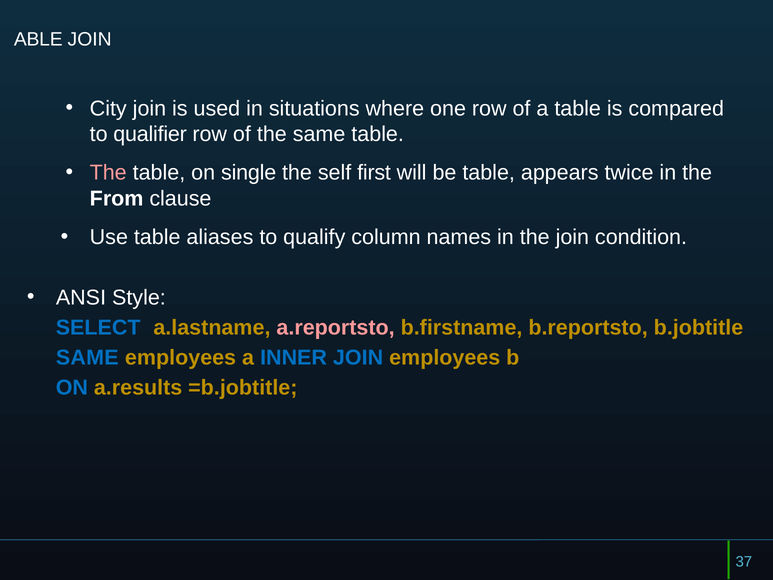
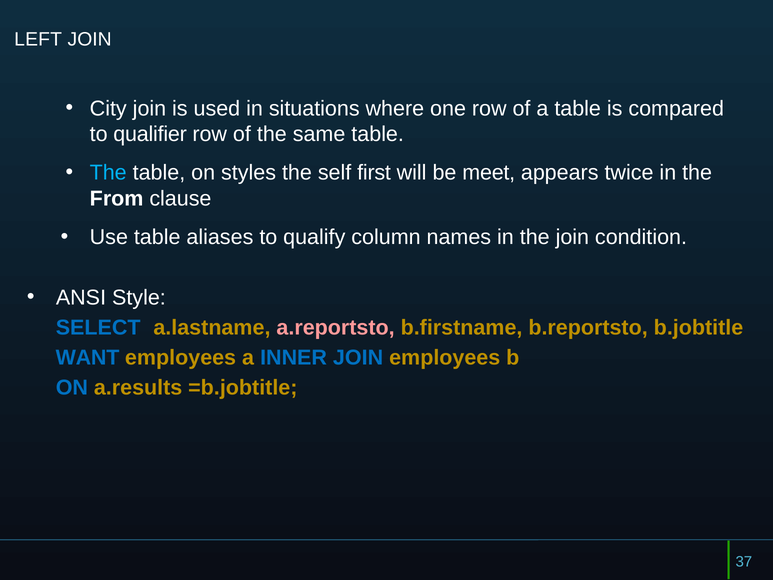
ABLE: ABLE -> LEFT
The at (108, 173) colour: pink -> light blue
single: single -> styles
be table: table -> meet
SAME at (87, 357): SAME -> WANT
